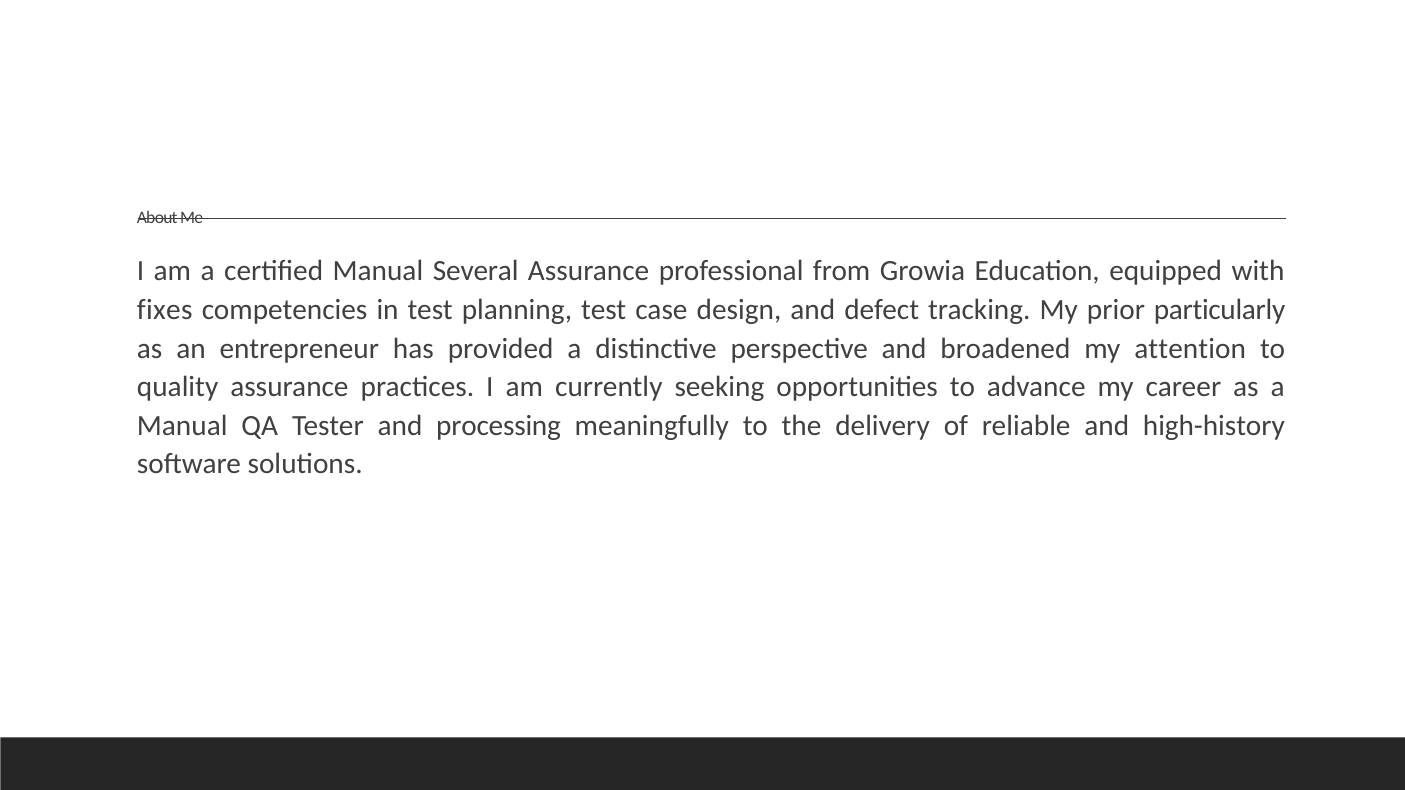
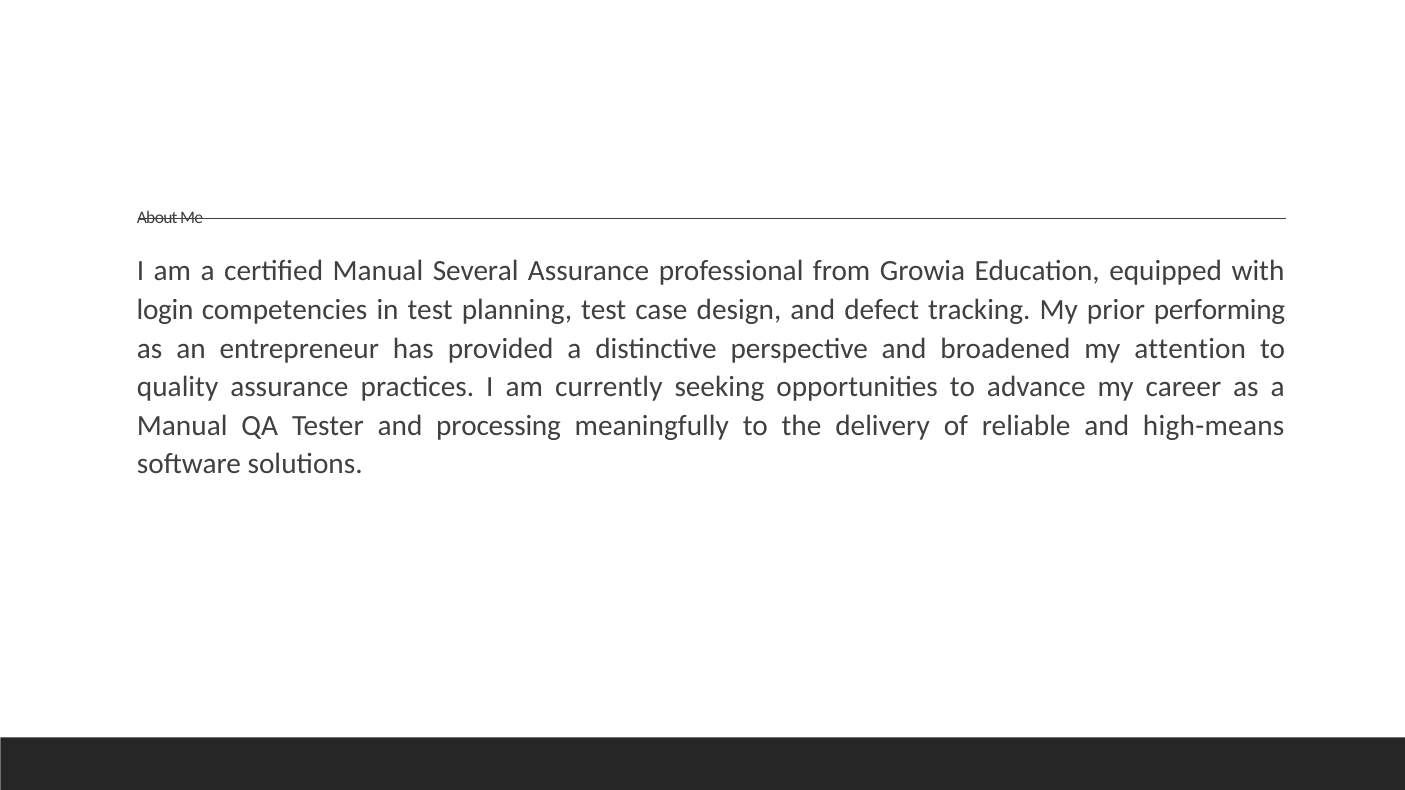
fixes: fixes -> login
particularly: particularly -> performing
high-history: high-history -> high-means
